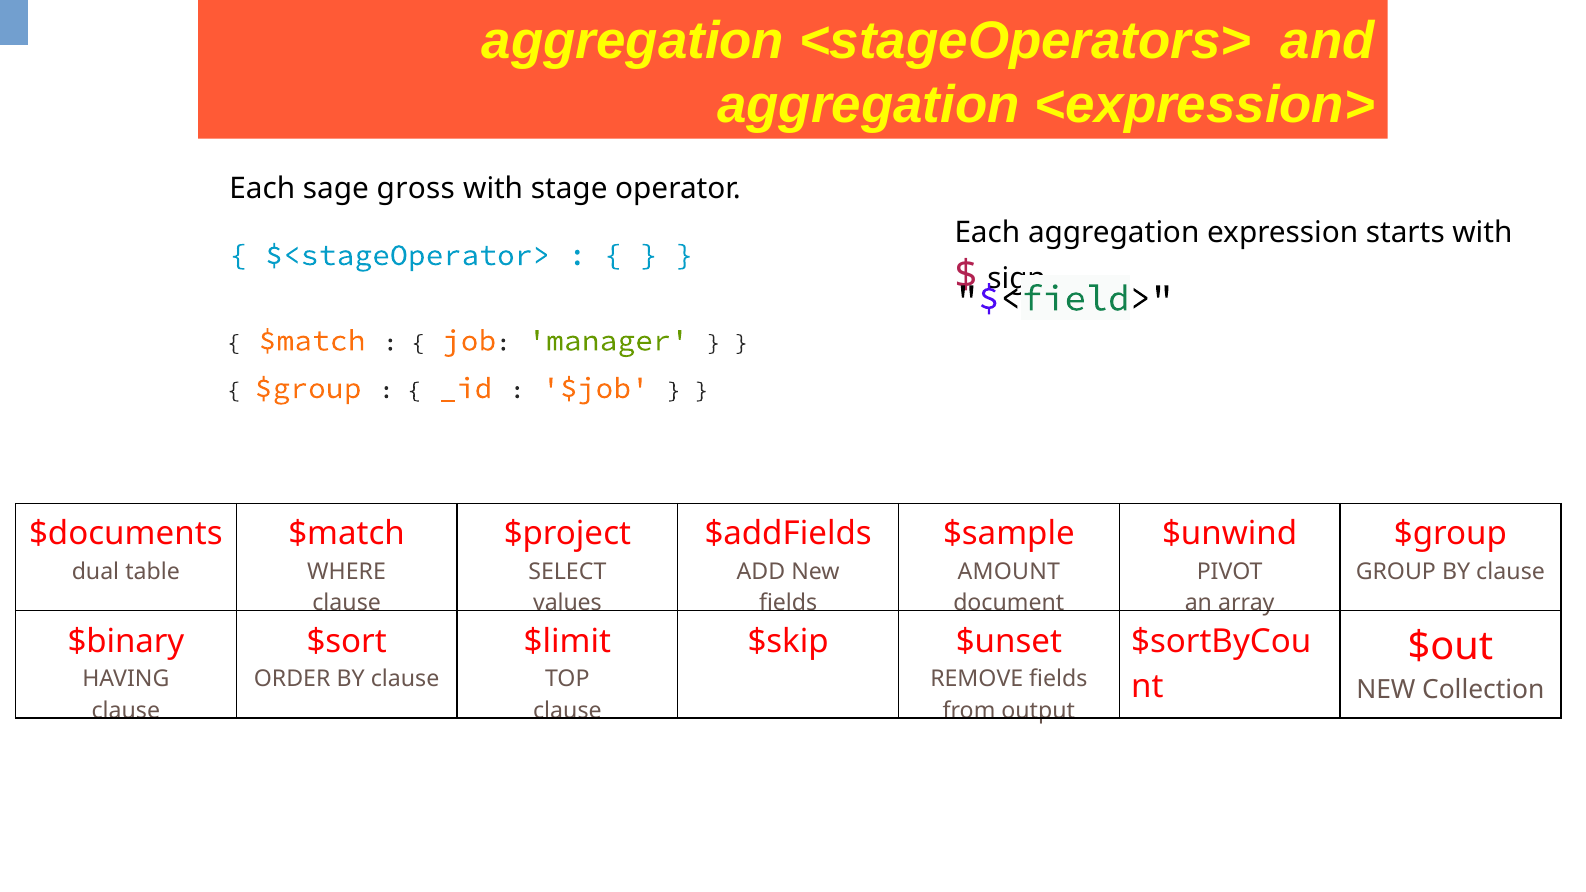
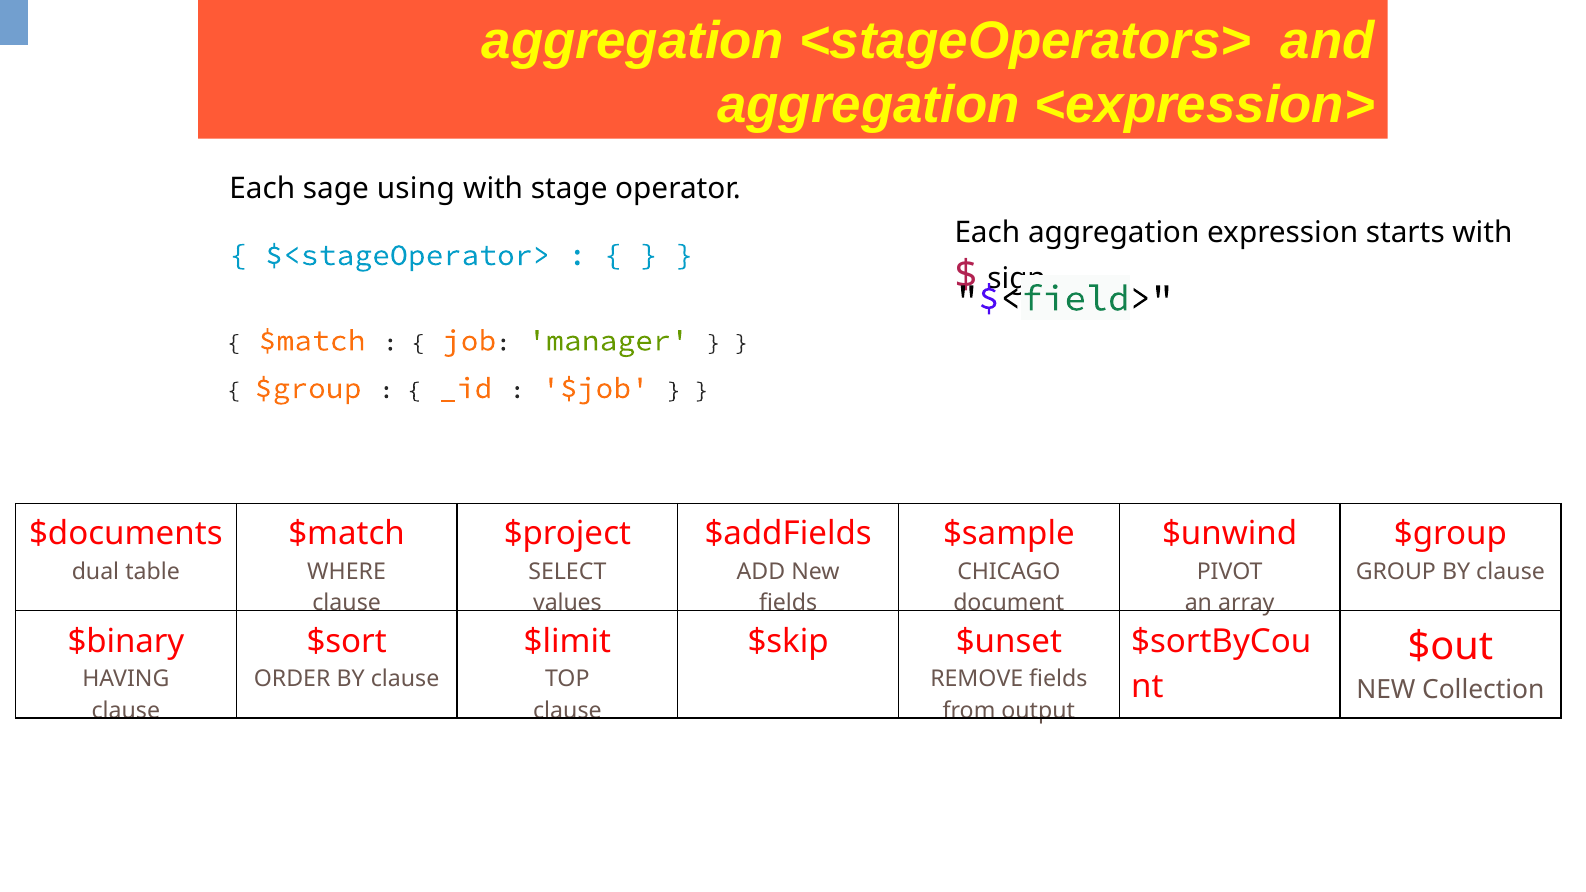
gross: gross -> using
AMOUNT: AMOUNT -> CHICAGO
